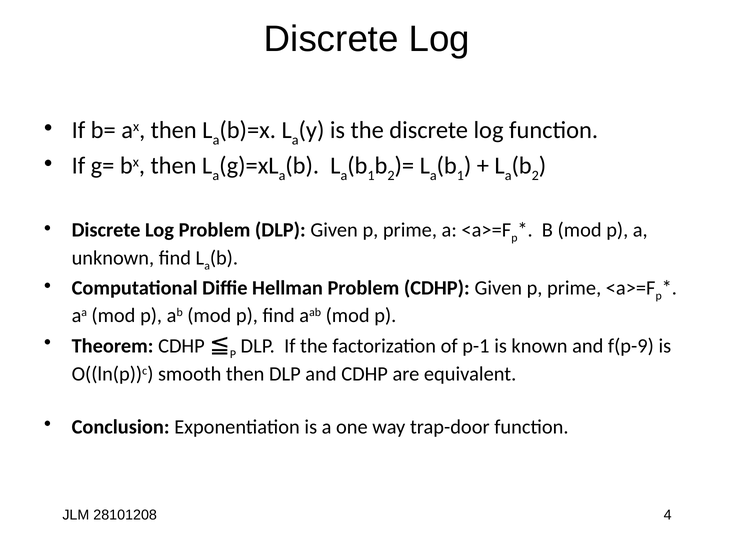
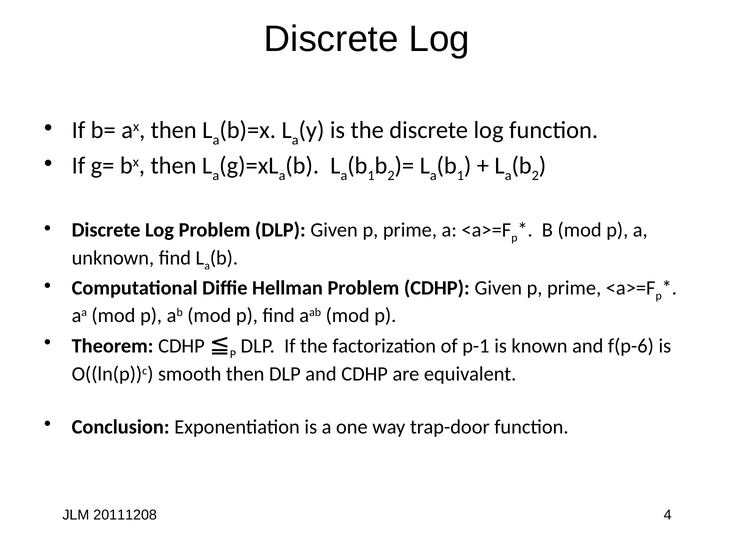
f(p-9: f(p-9 -> f(p-6
28101208: 28101208 -> 20111208
